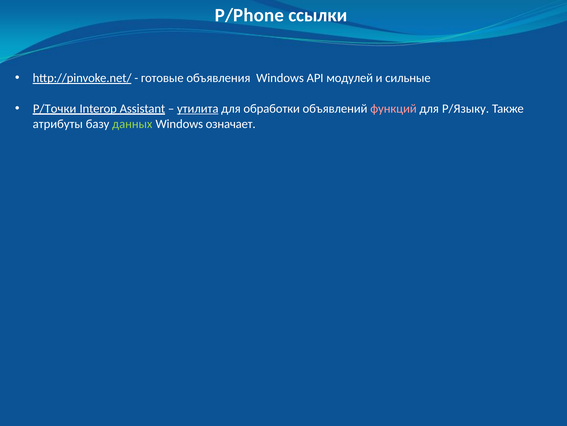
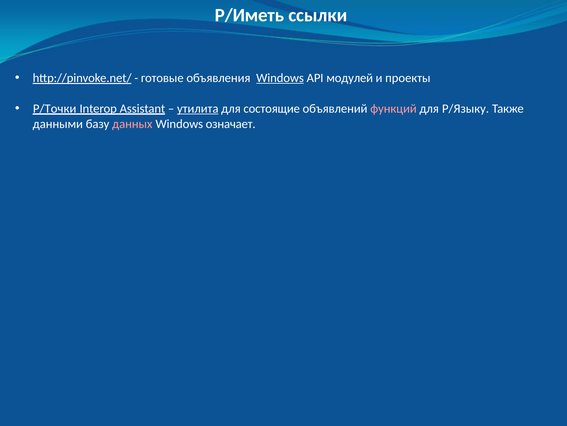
P/Phone: P/Phone -> P/Иметь
Windows at (280, 78) underline: none -> present
сильные: сильные -> проекты
обработки: обработки -> состоящие
атрибуты: атрибуты -> данными
данных colour: light green -> pink
